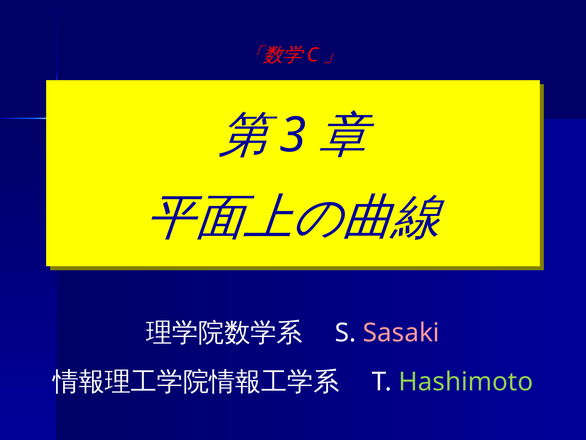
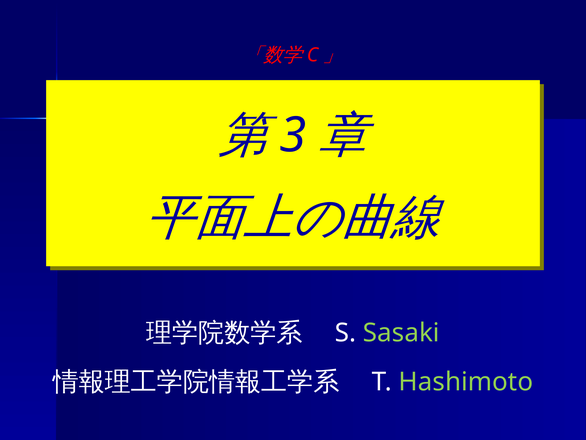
Sasaki colour: pink -> light green
